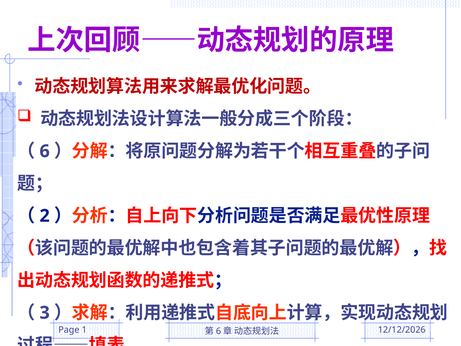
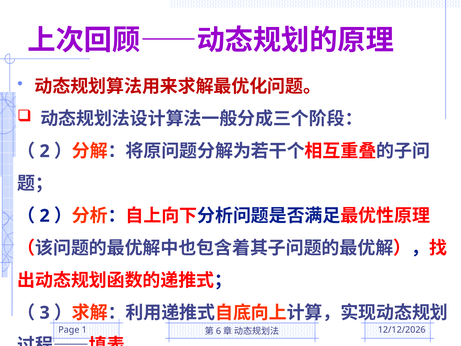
6 at (45, 151): 6 -> 2
